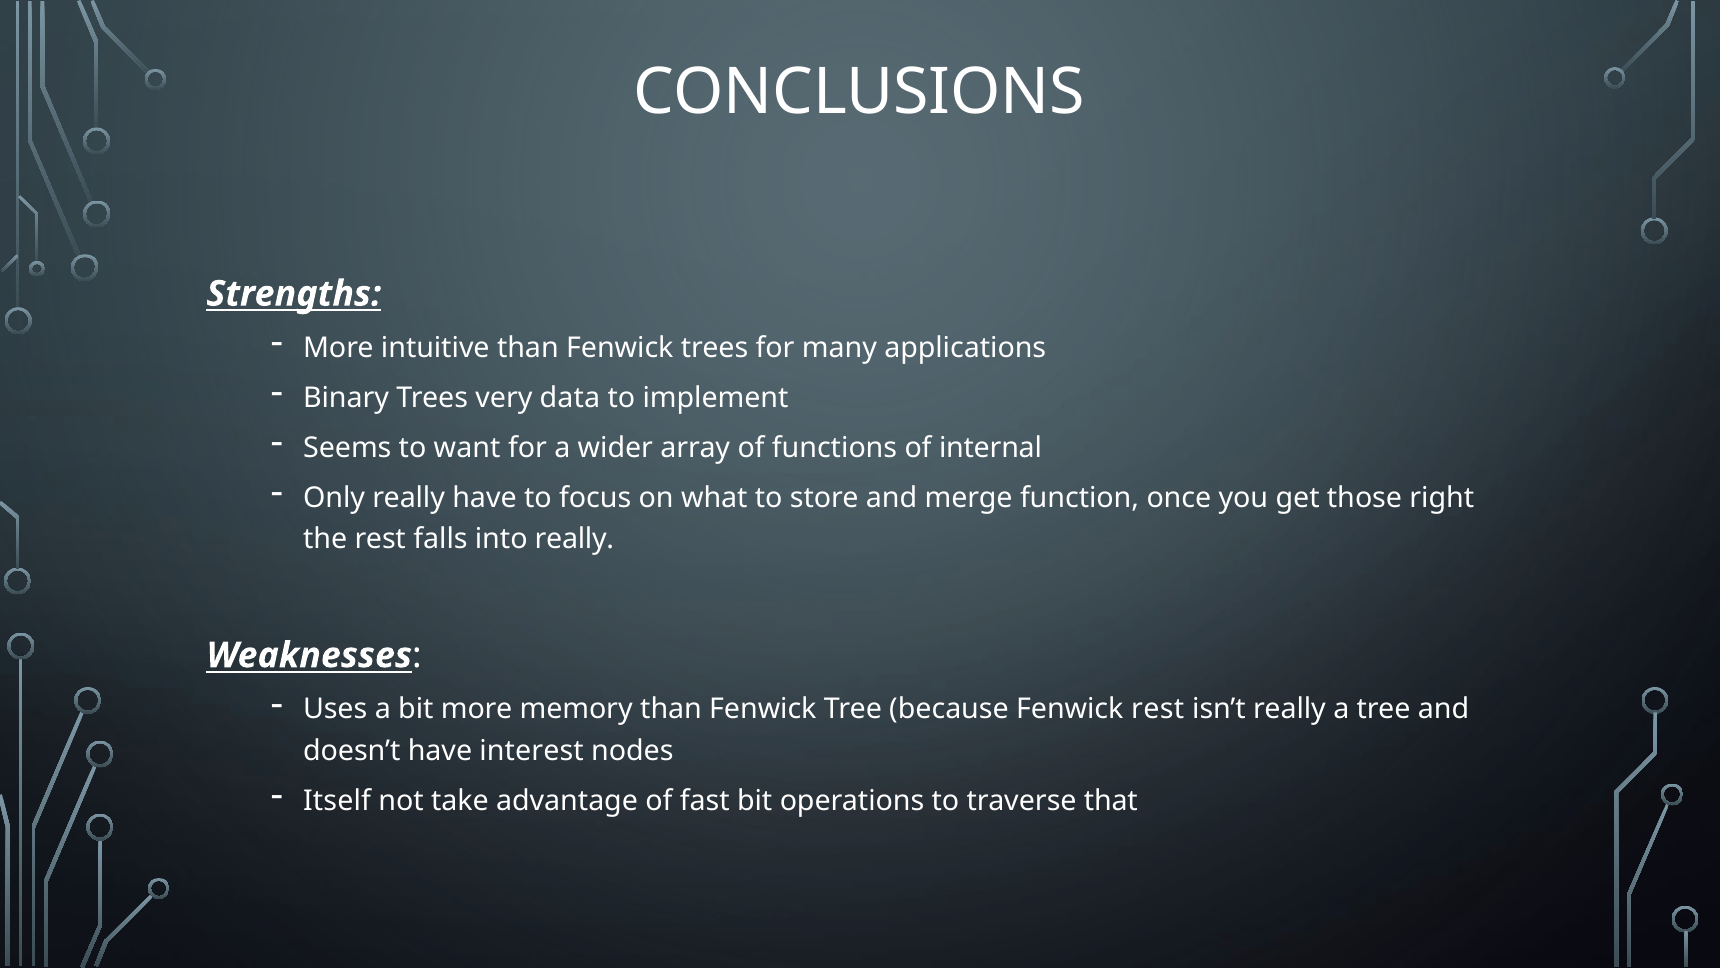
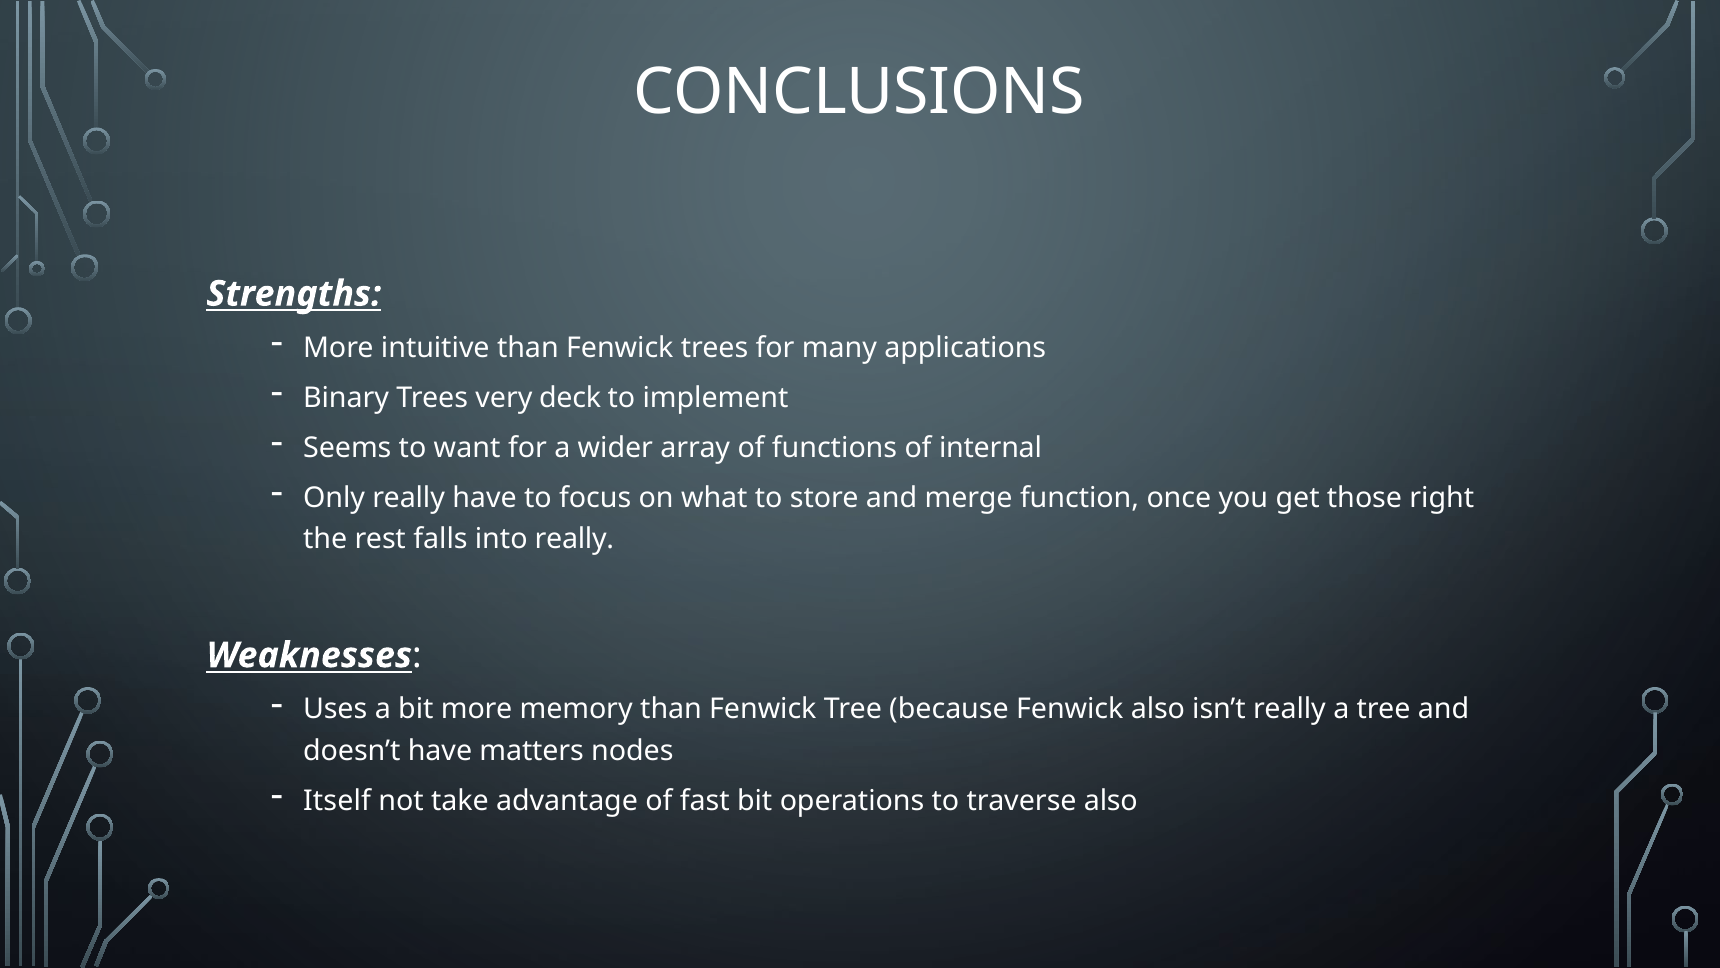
data: data -> deck
Fenwick rest: rest -> also
interest: interest -> matters
traverse that: that -> also
